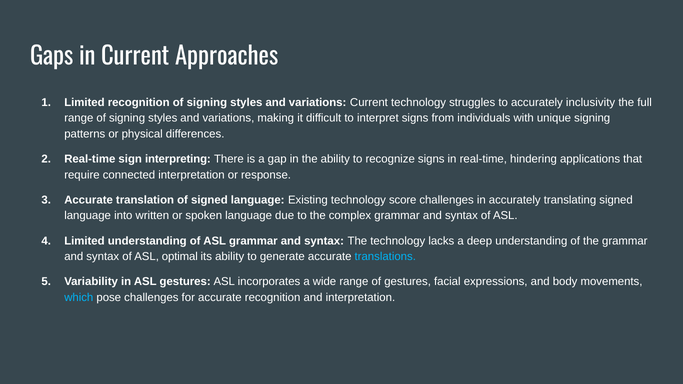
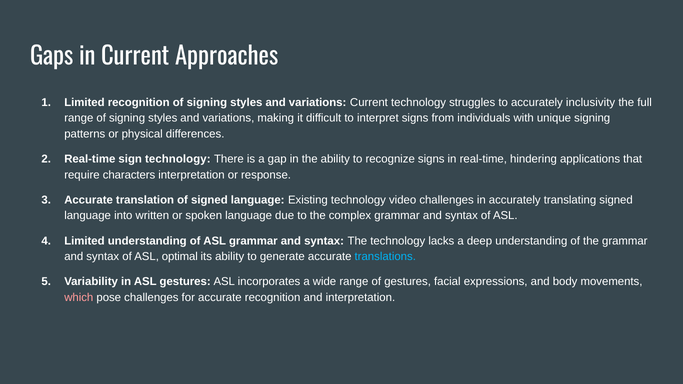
sign interpreting: interpreting -> technology
connected: connected -> characters
score: score -> video
which colour: light blue -> pink
